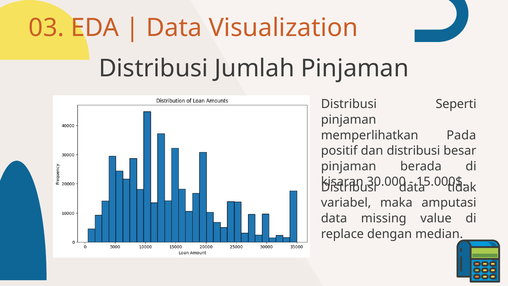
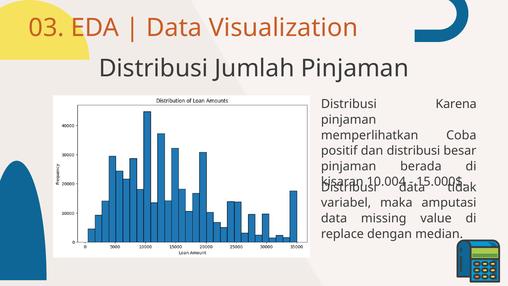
Seperti: Seperti -> Karena
Pada: Pada -> Coba
30.000: 30.000 -> 10.004
